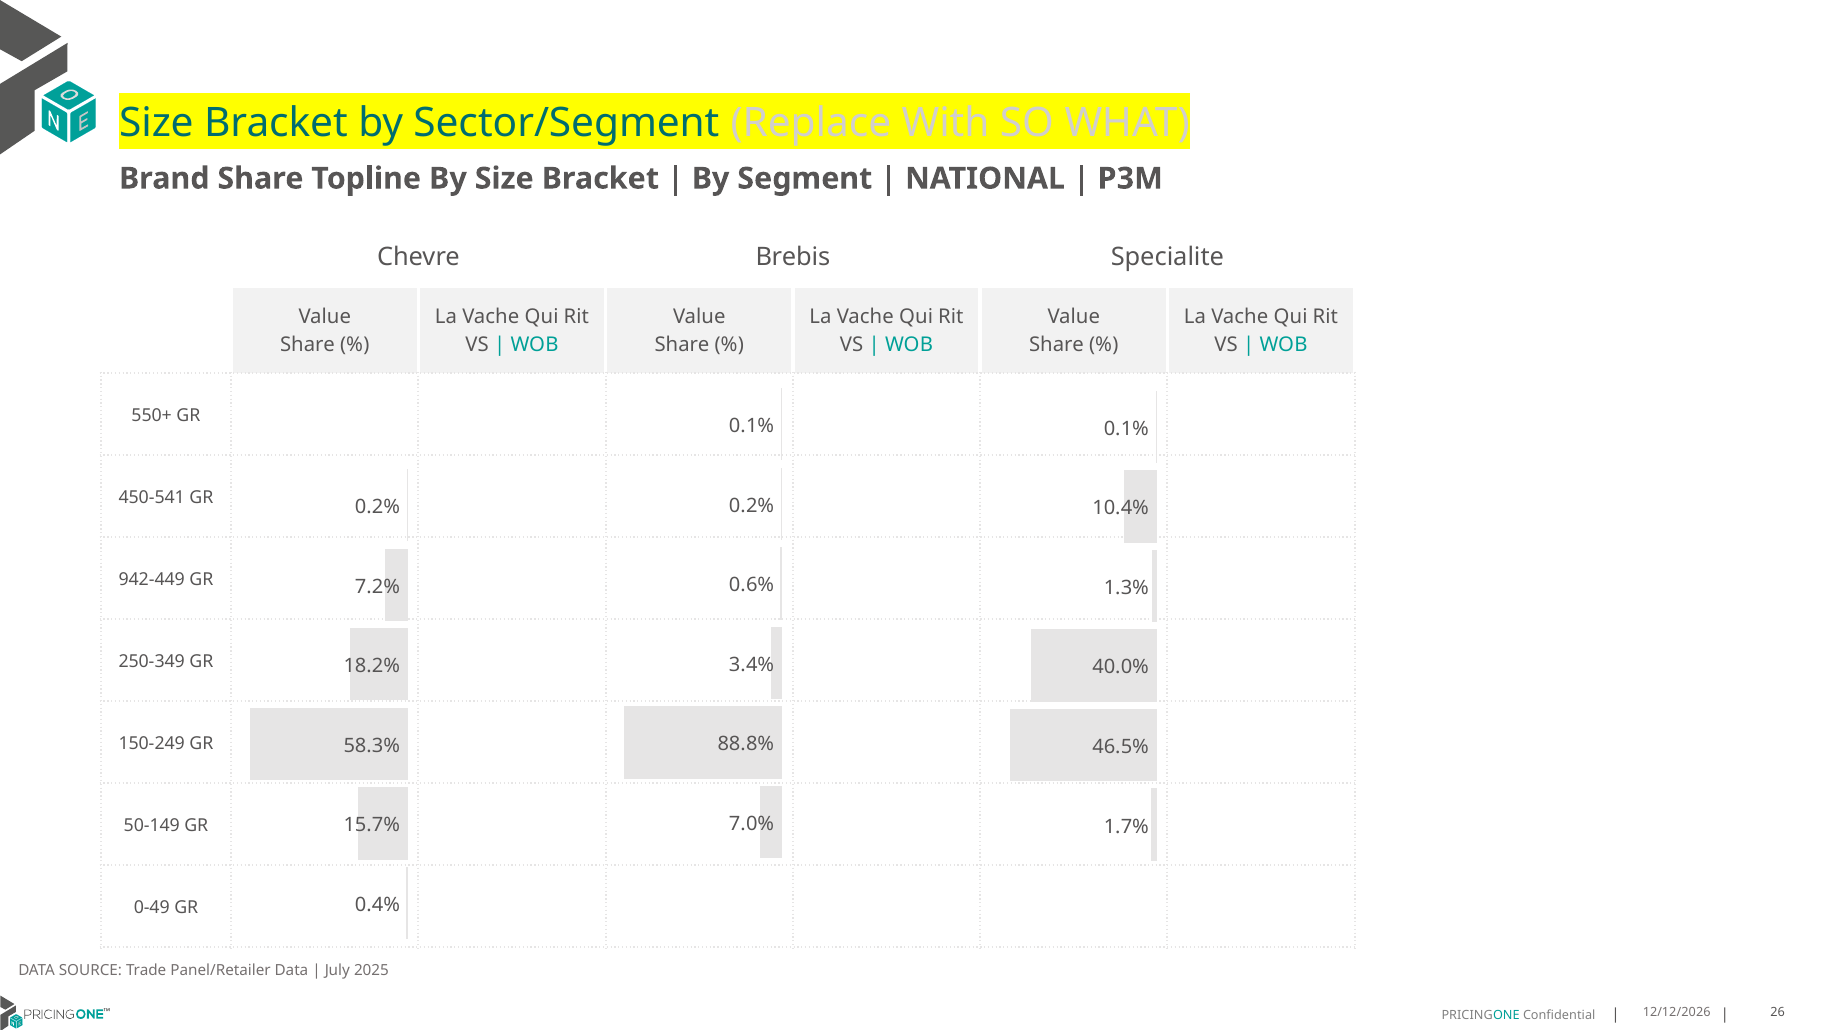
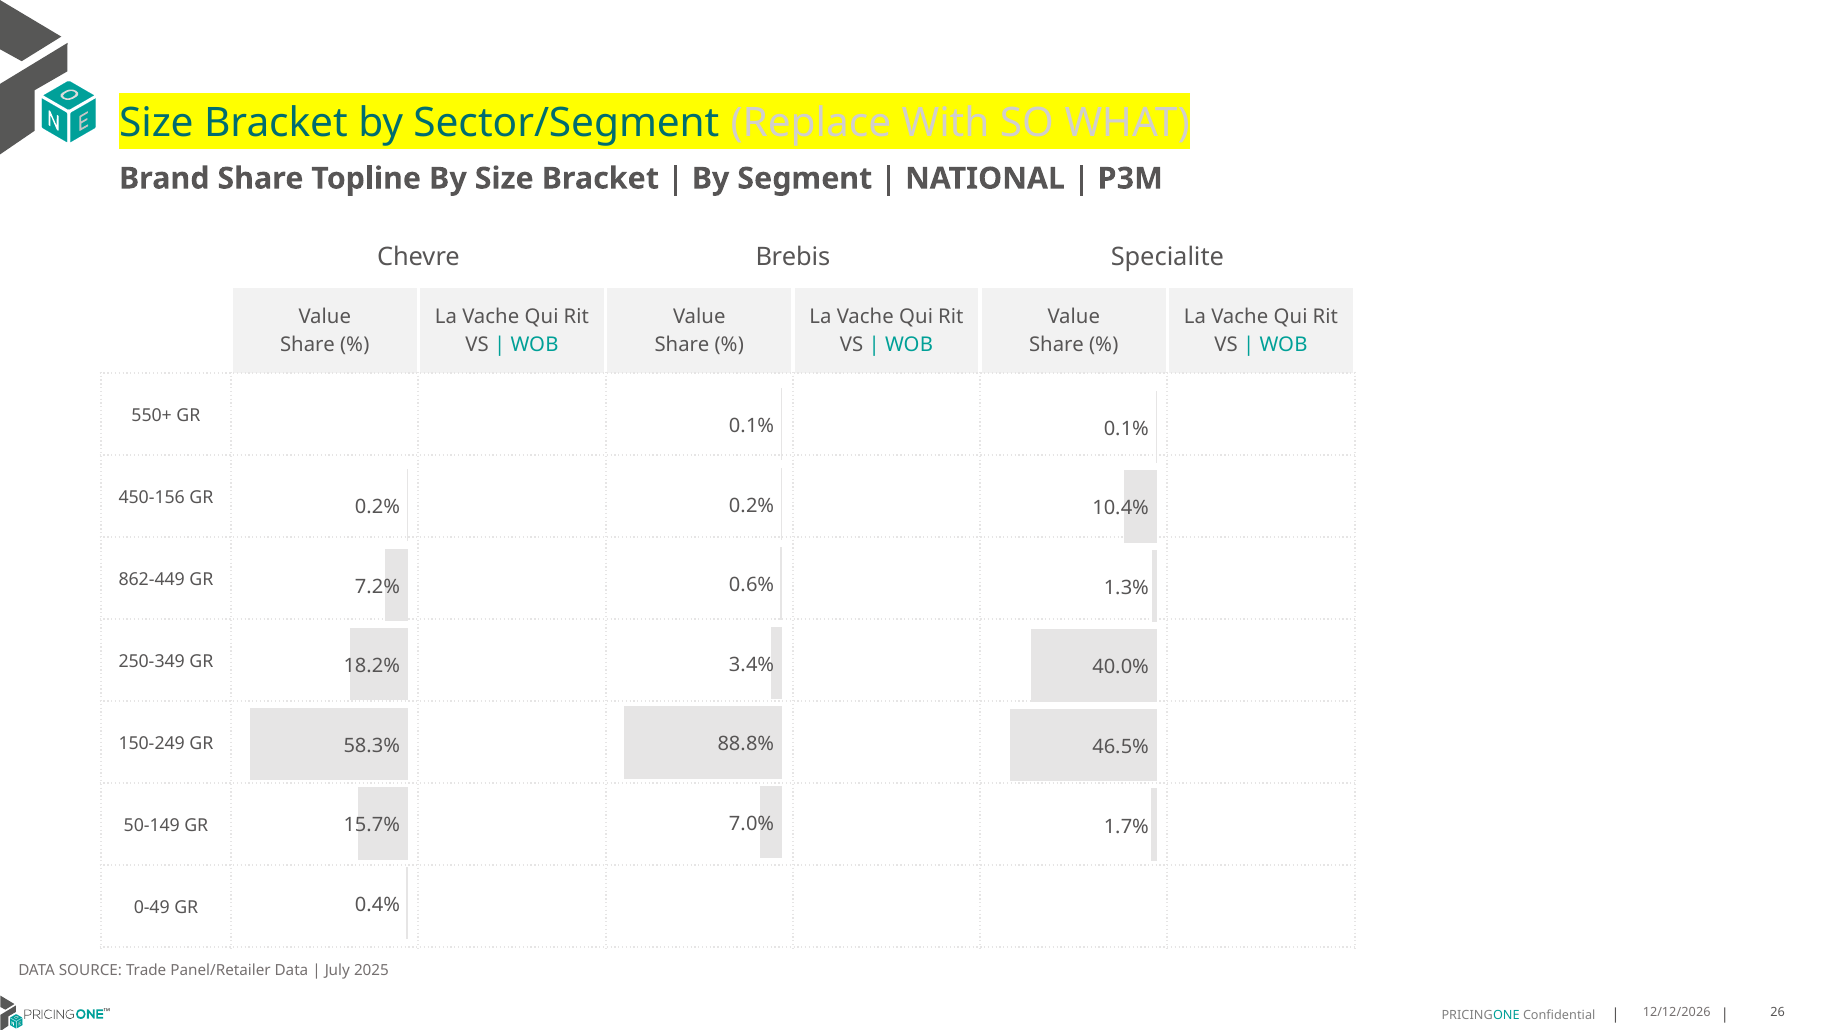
450-541: 450-541 -> 450-156
942-449: 942-449 -> 862-449
